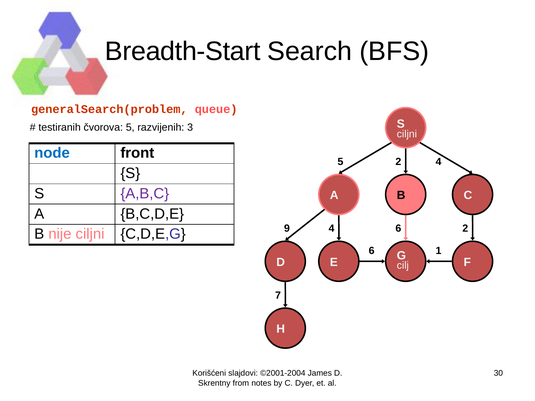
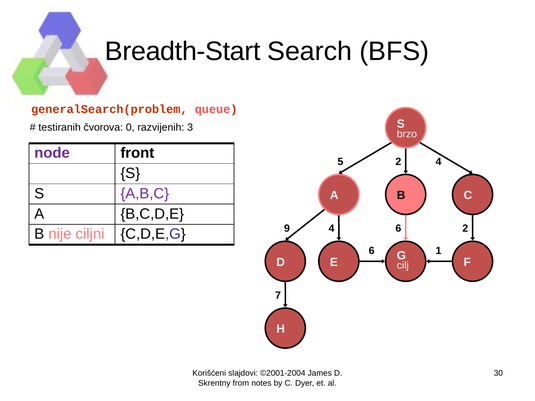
čvorova 5: 5 -> 0
ciljni at (407, 134): ciljni -> brzo
node colour: blue -> purple
